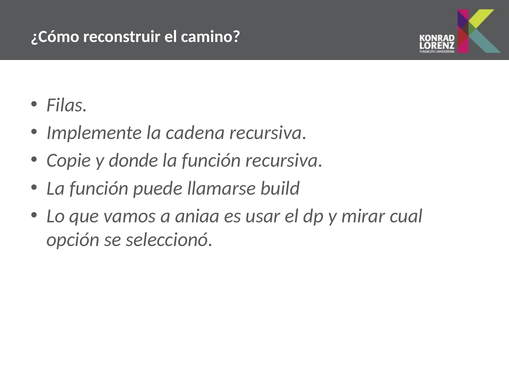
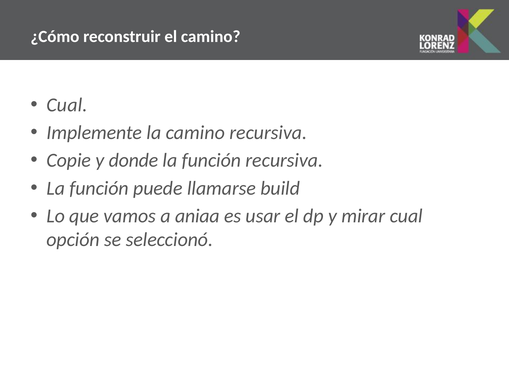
Filas at (67, 105): Filas -> Cual
la cadena: cadena -> camino
